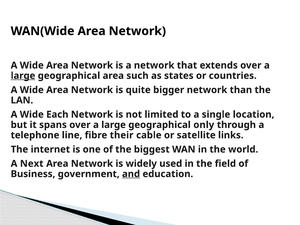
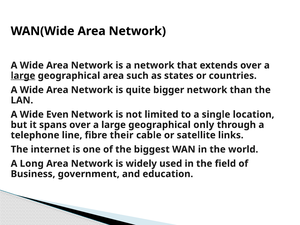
Each: Each -> Even
Next: Next -> Long
and underline: present -> none
